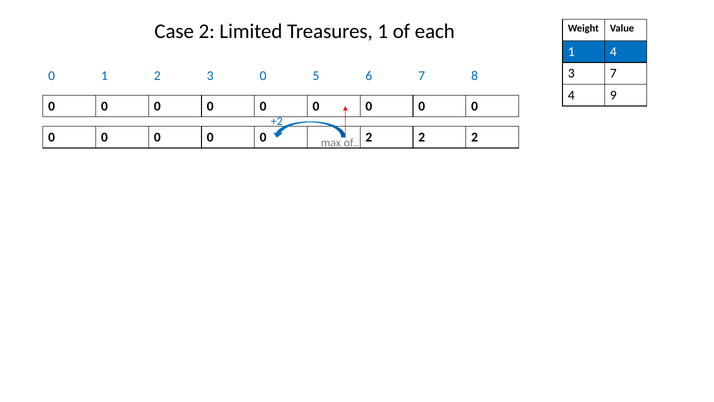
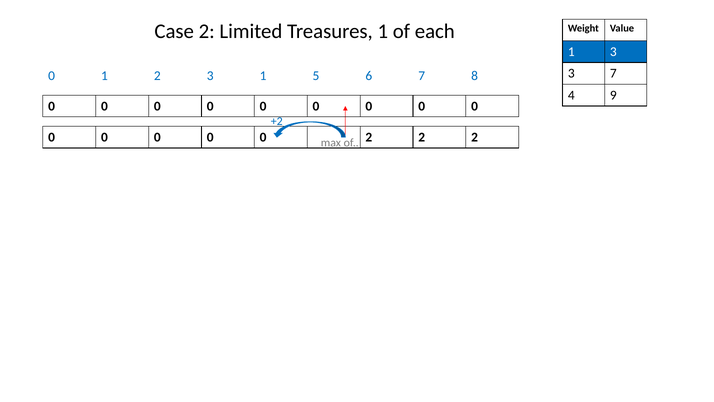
1 4: 4 -> 3
3 0: 0 -> 1
